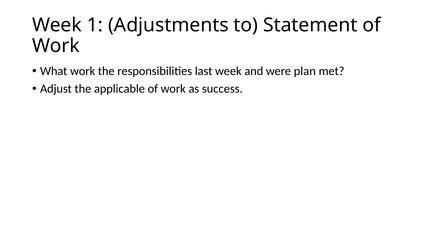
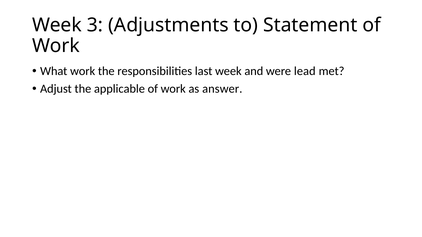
1: 1 -> 3
plan: plan -> lead
success: success -> answer
